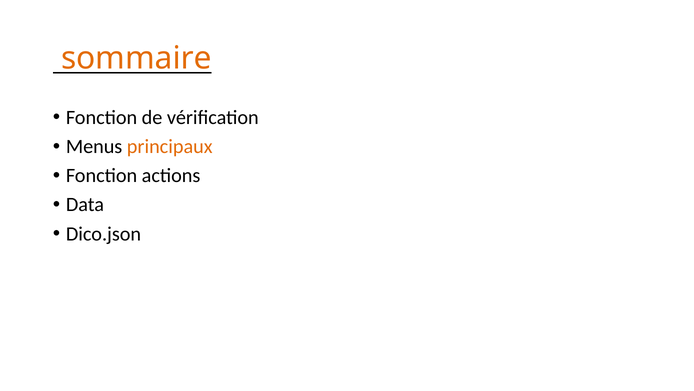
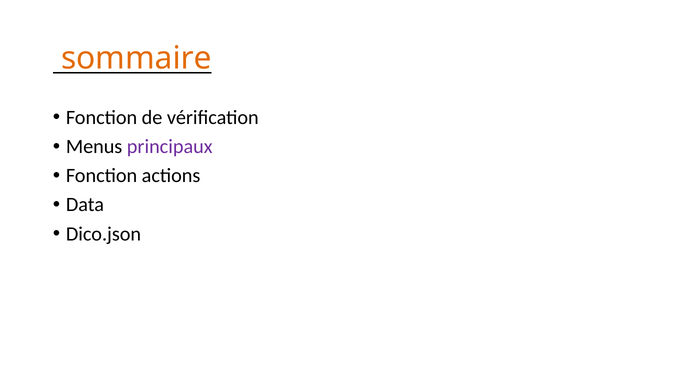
principaux colour: orange -> purple
